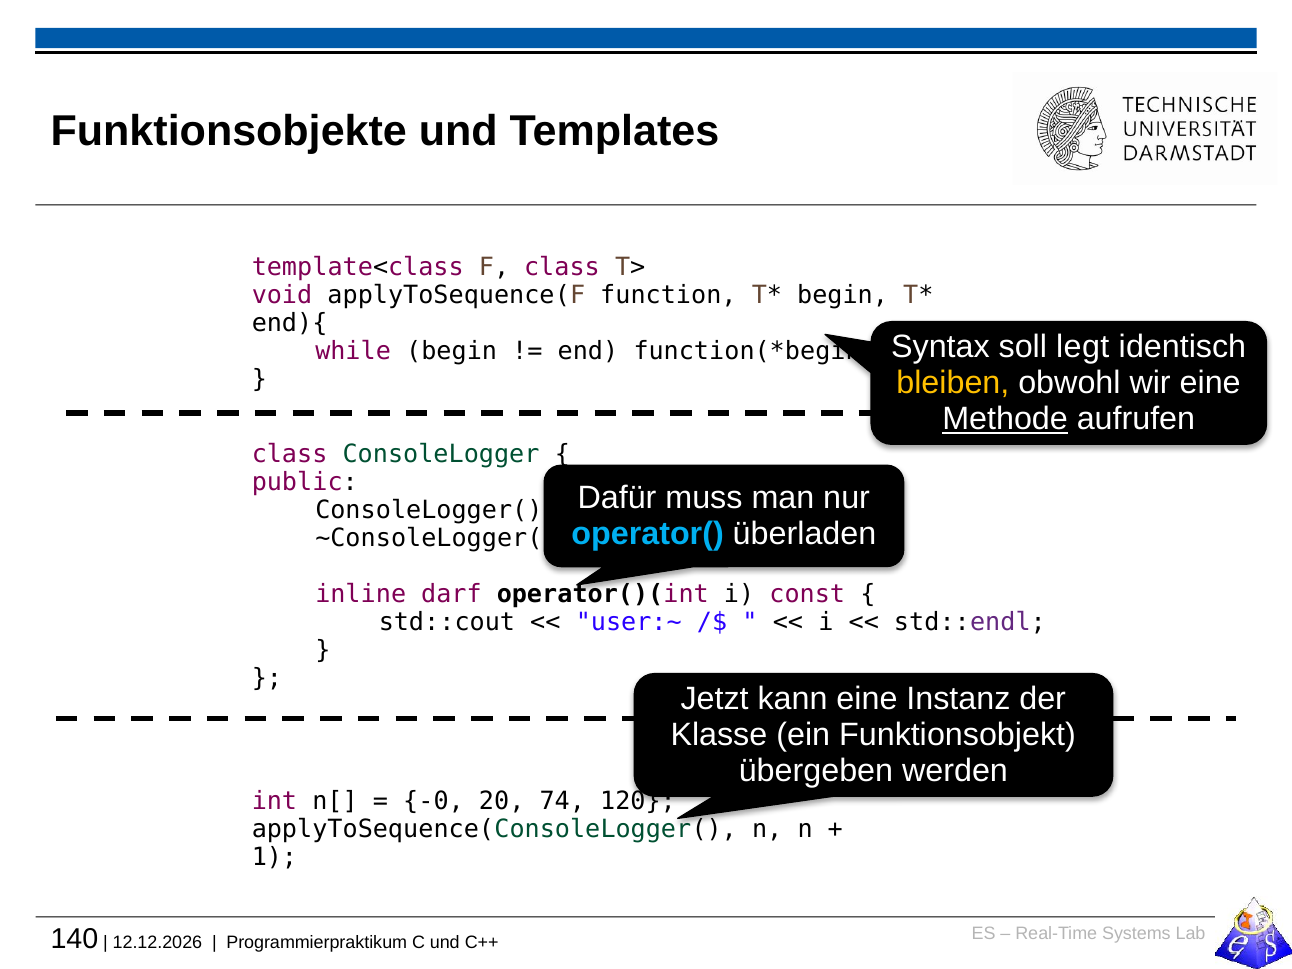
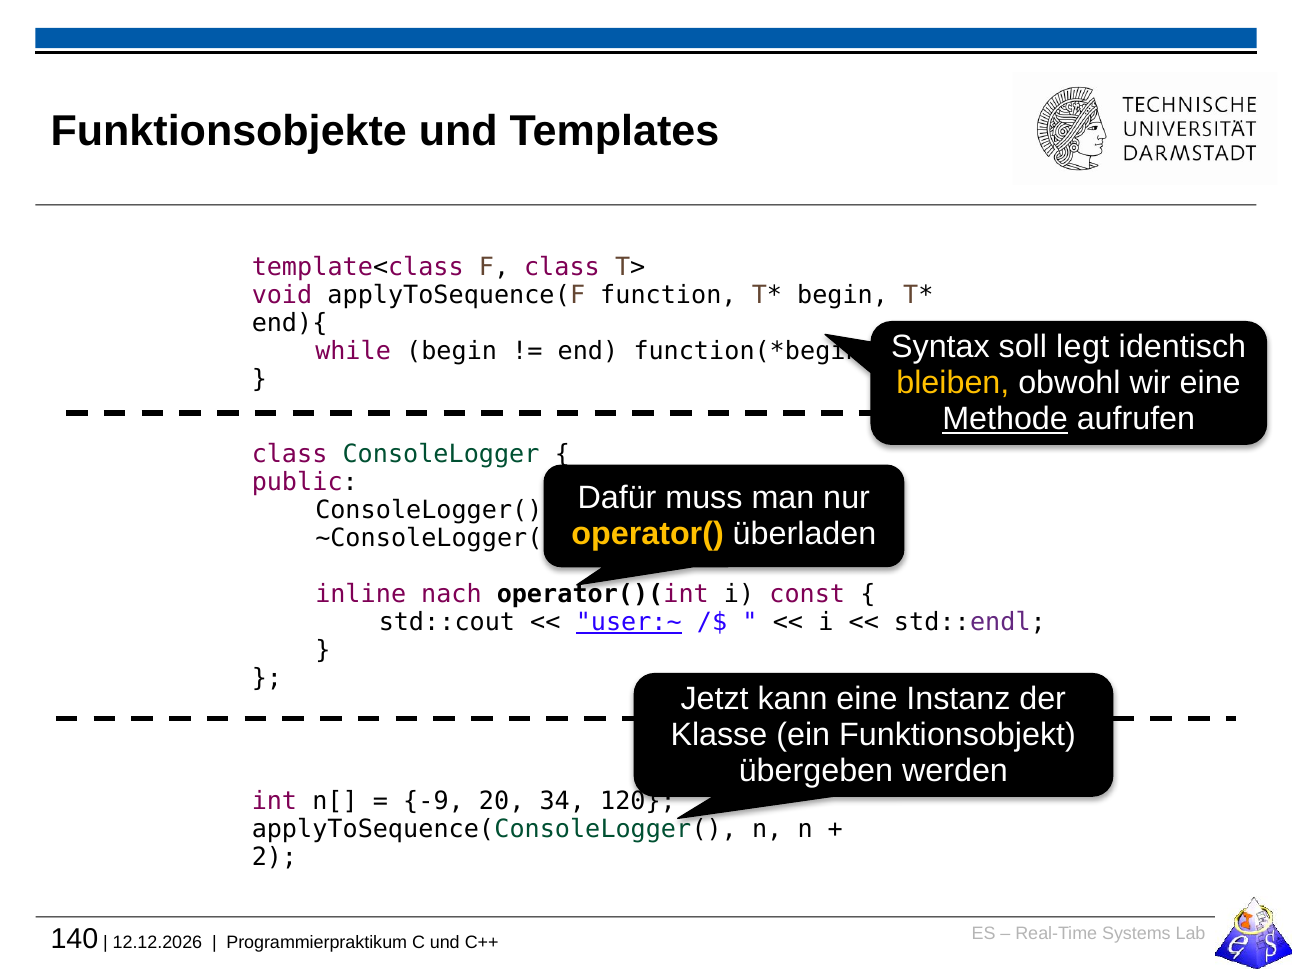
operator( colour: light blue -> yellow
darf: darf -> nach
user:~ underline: none -> present
-0: -0 -> -9
74: 74 -> 34
1: 1 -> 2
